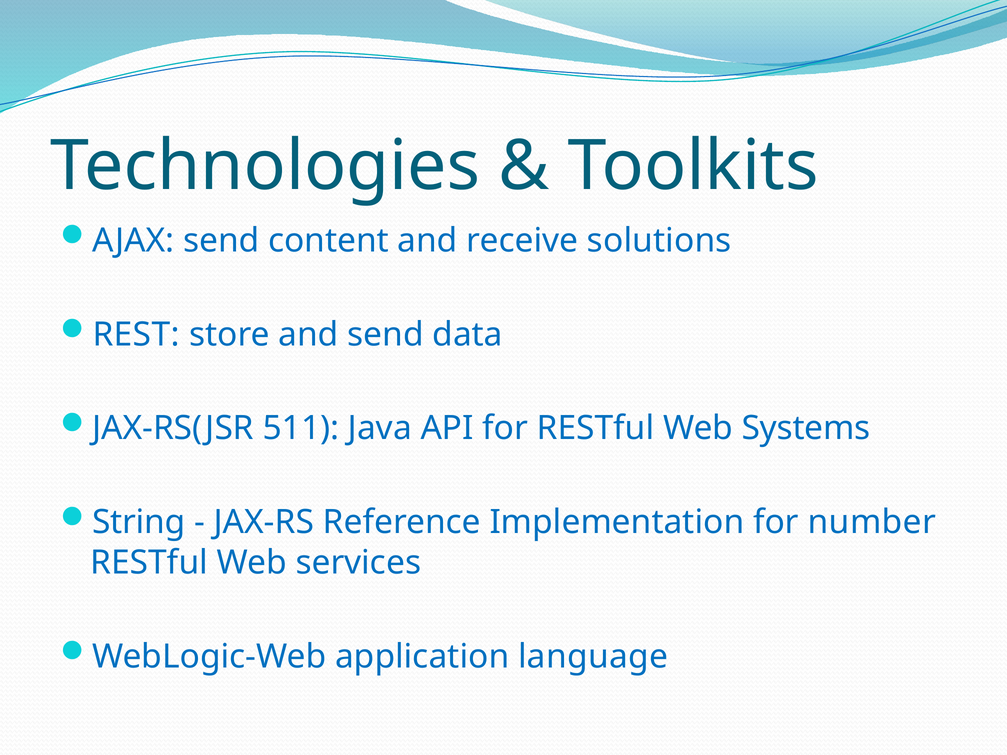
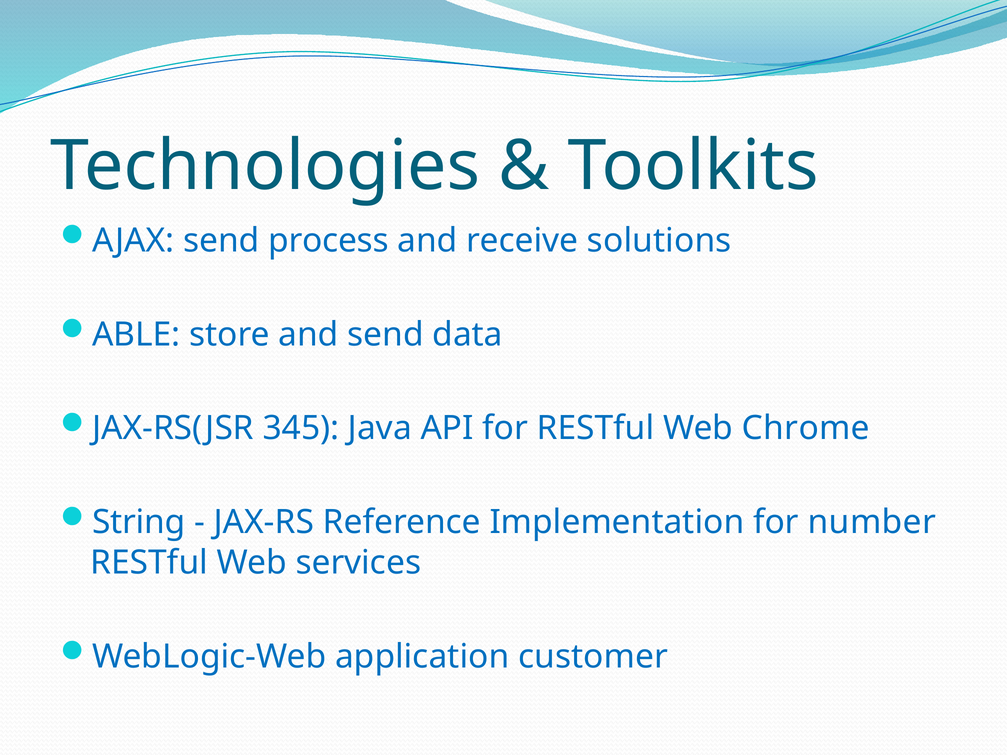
content: content -> process
REST: REST -> ABLE
511: 511 -> 345
Systems: Systems -> Chrome
language: language -> customer
